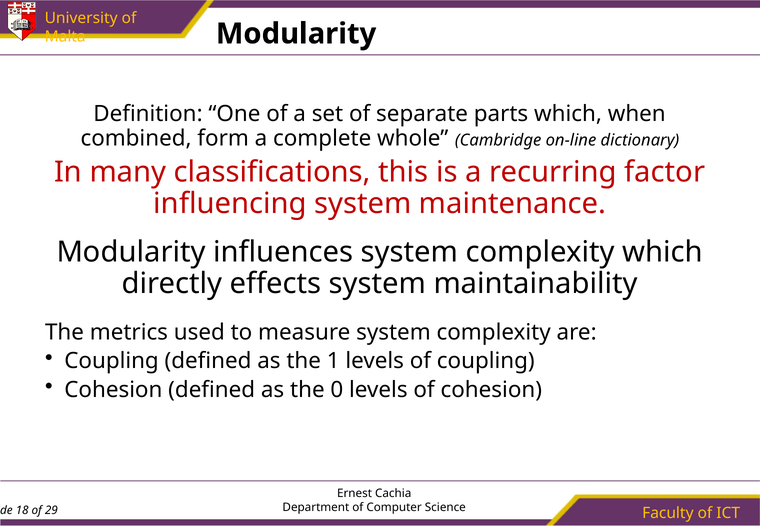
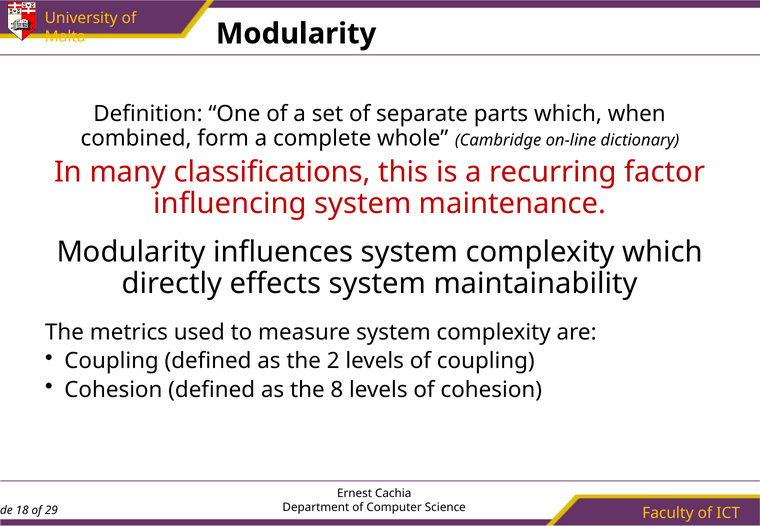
1: 1 -> 2
0: 0 -> 8
